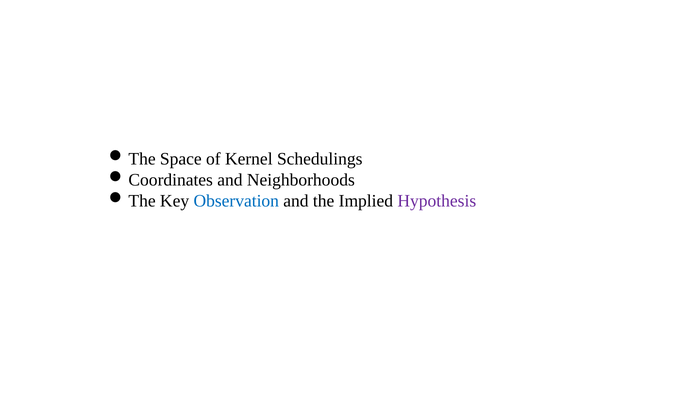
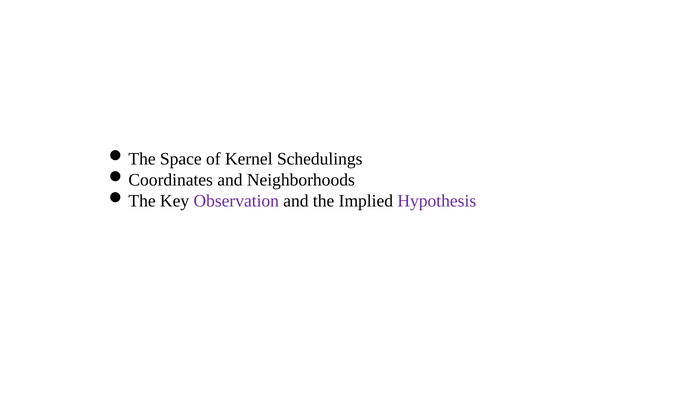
Observation colour: blue -> purple
